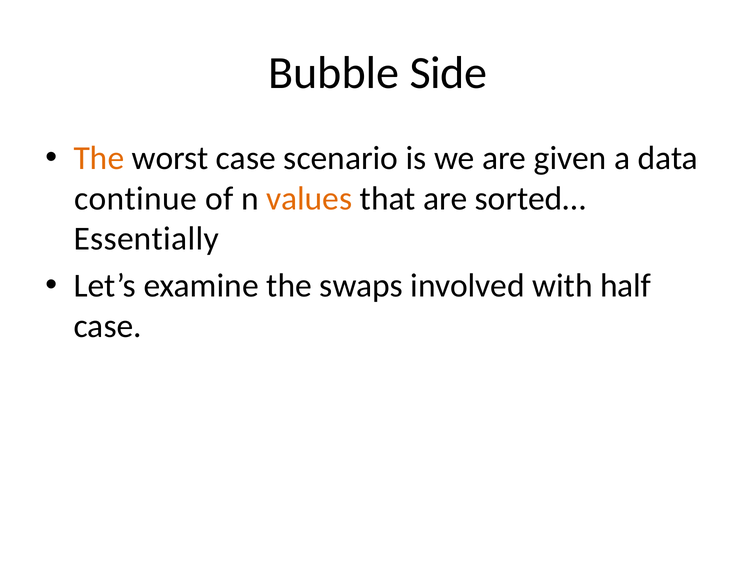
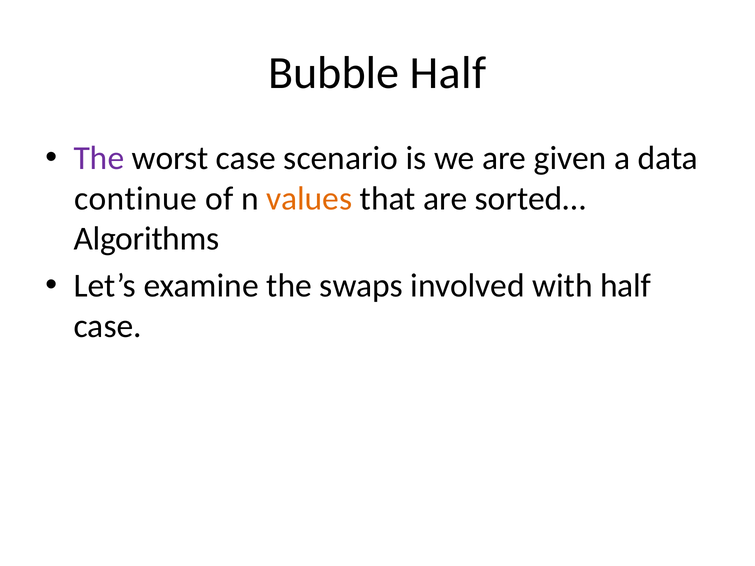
Bubble Side: Side -> Half
The at (99, 158) colour: orange -> purple
Essentially: Essentially -> Algorithms
